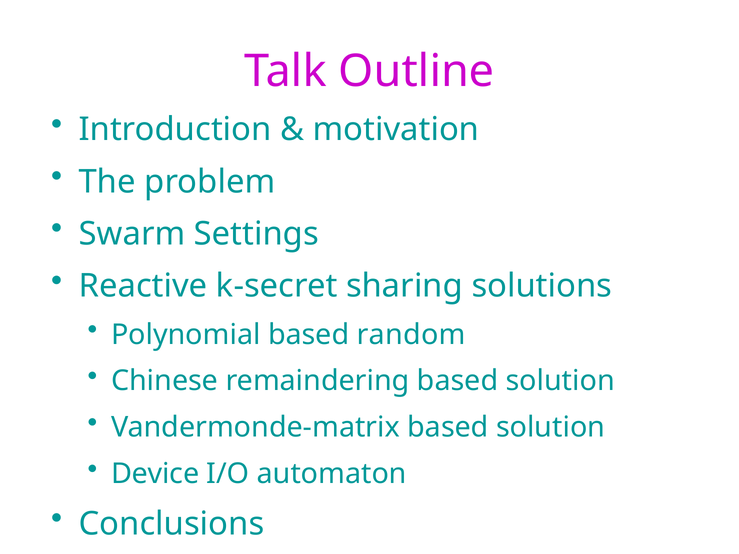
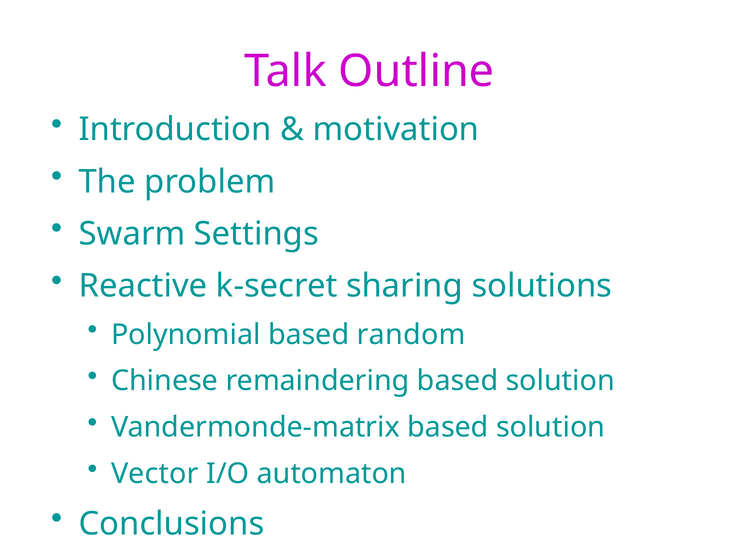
Device: Device -> Vector
